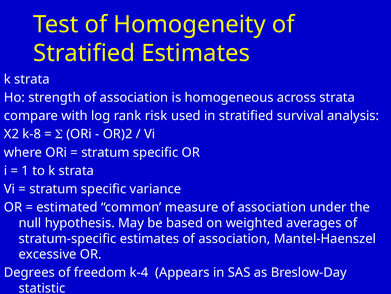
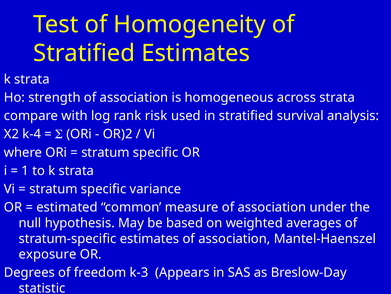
k-8: k-8 -> k-4
excessive: excessive -> exposure
k-4: k-4 -> k-3
